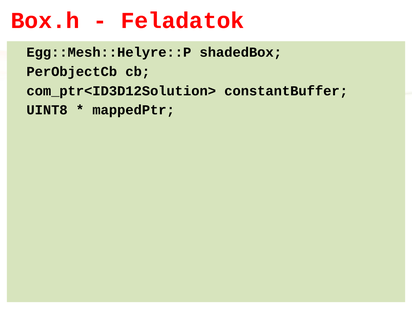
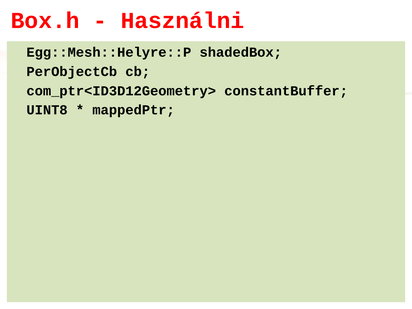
Feladatok: Feladatok -> Használni
com_ptr<ID3D12Solution>: com_ptr<ID3D12Solution> -> com_ptr<ID3D12Geometry>
